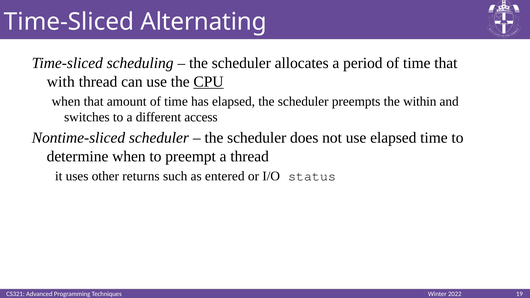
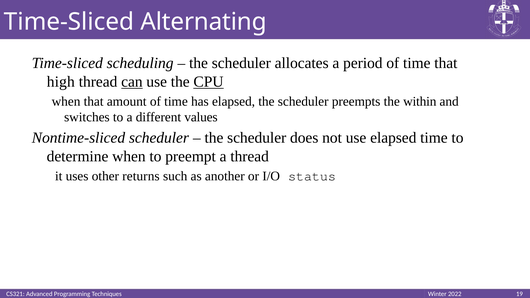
with: with -> high
can underline: none -> present
access: access -> values
entered: entered -> another
